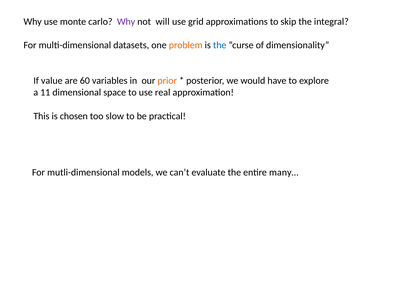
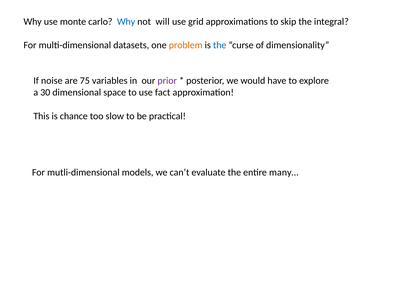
Why at (126, 22) colour: purple -> blue
value: value -> noise
60: 60 -> 75
prior colour: orange -> purple
11: 11 -> 30
real: real -> fact
chosen: chosen -> chance
